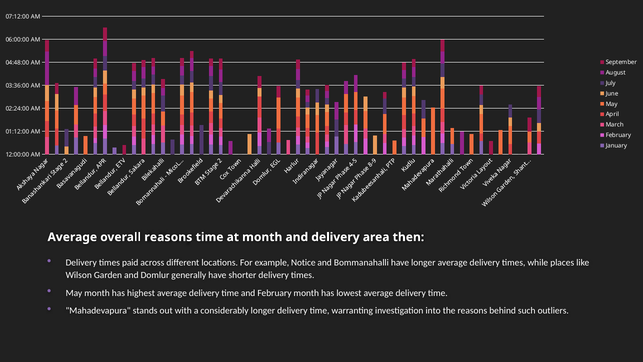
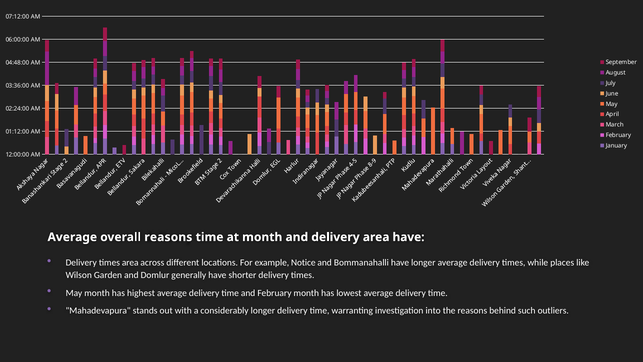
area then: then -> have
times paid: paid -> area
